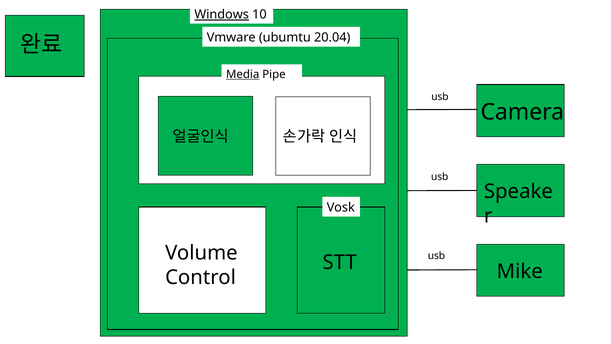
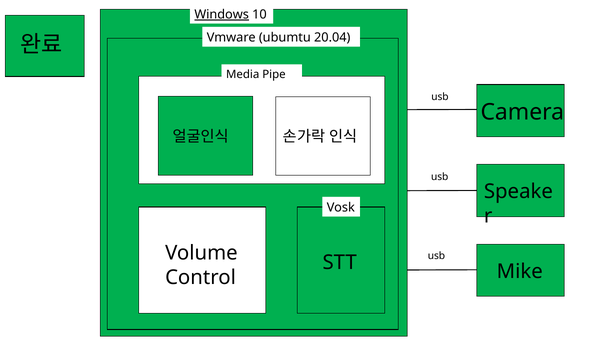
Media underline: present -> none
